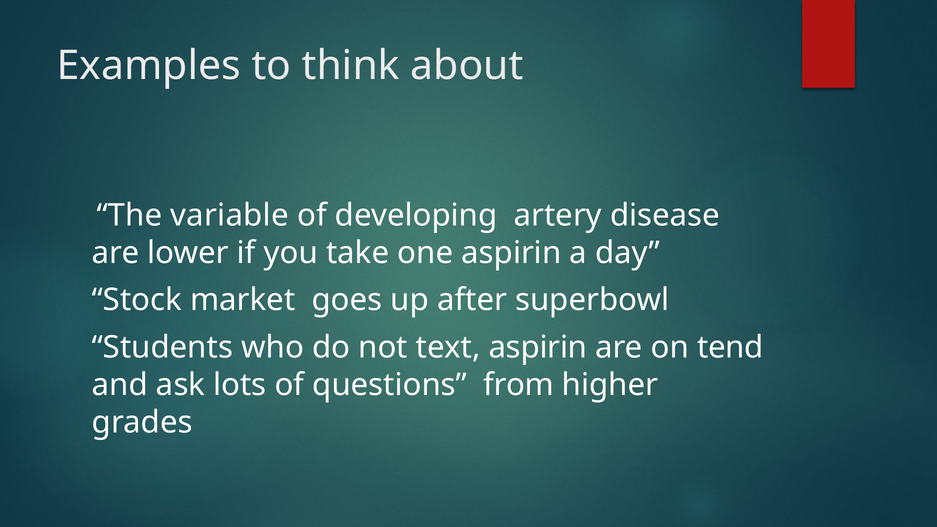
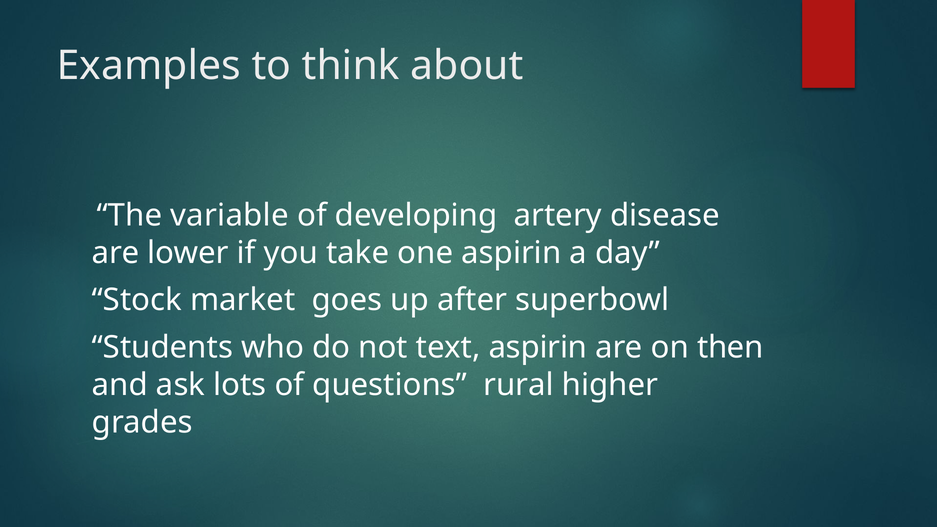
tend: tend -> then
from: from -> rural
